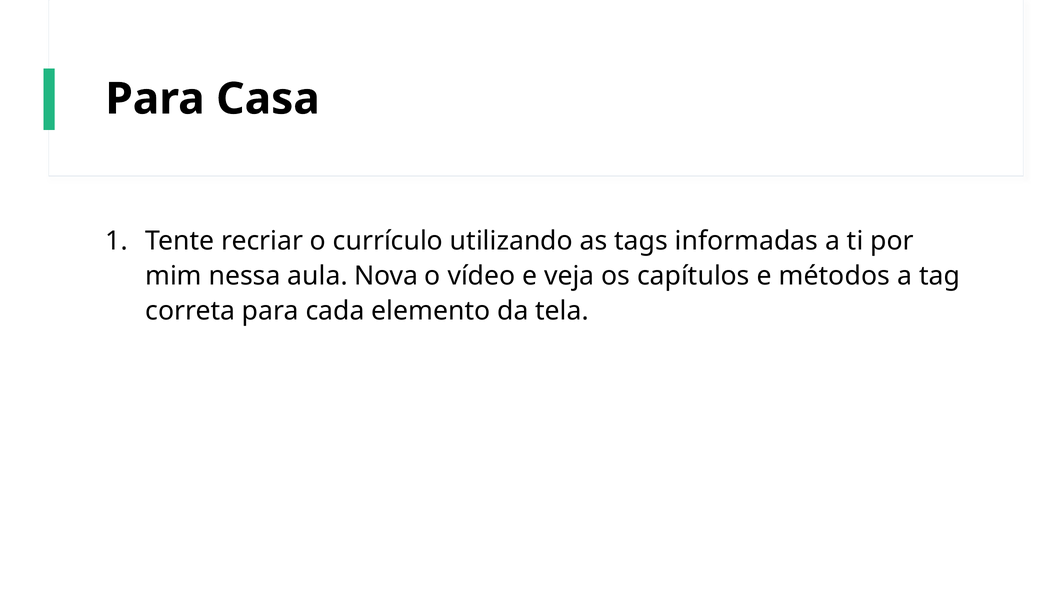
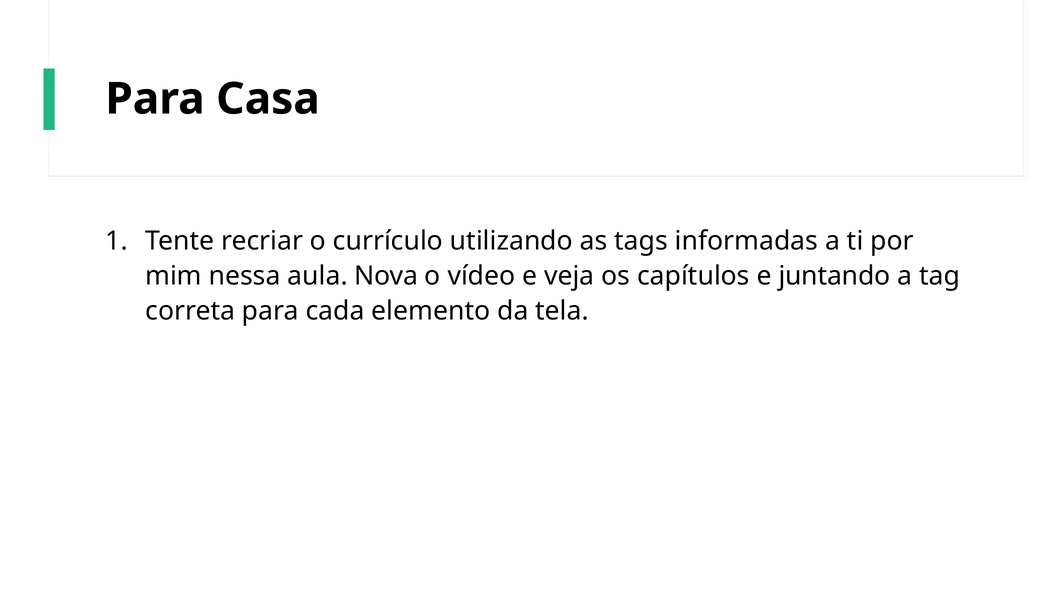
métodos: métodos -> juntando
